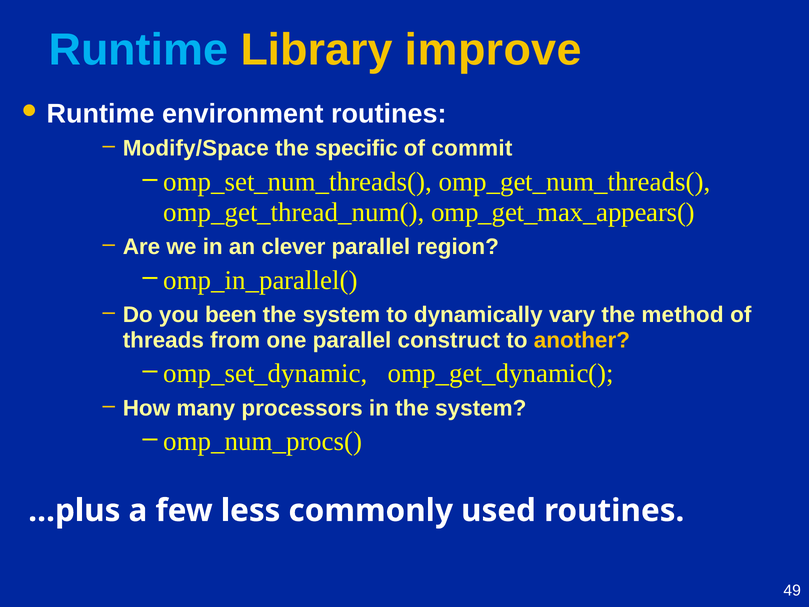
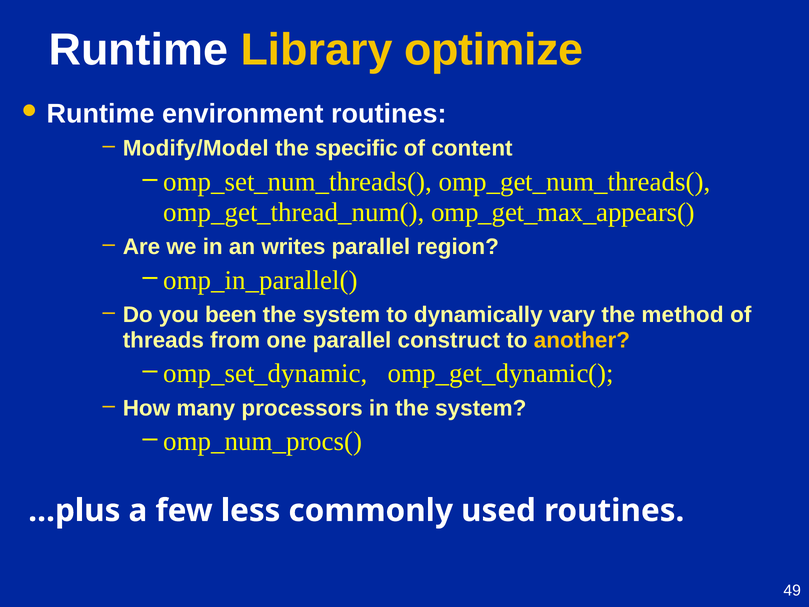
Runtime at (138, 50) colour: light blue -> white
improve: improve -> optimize
Modify/Space: Modify/Space -> Modify/Model
commit: commit -> content
clever: clever -> writes
